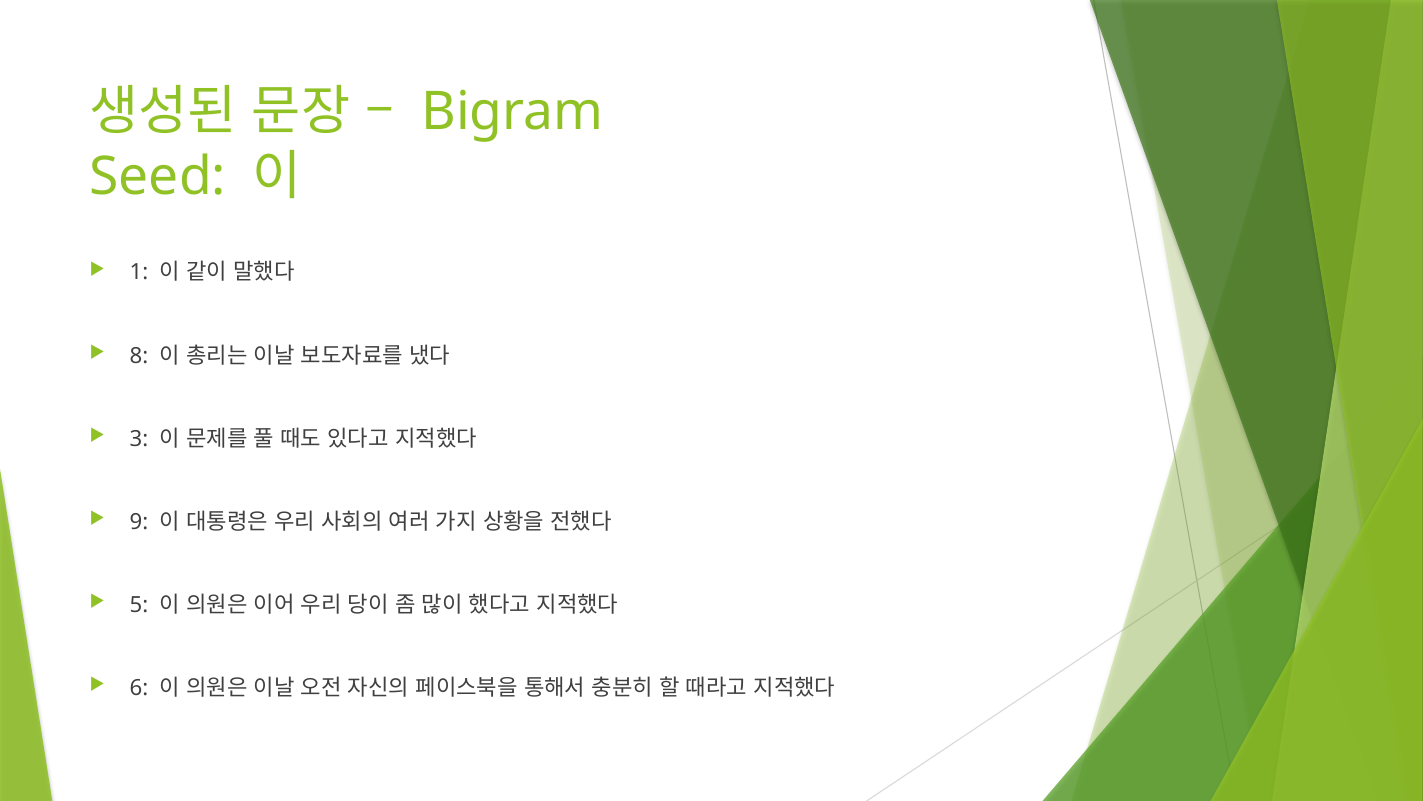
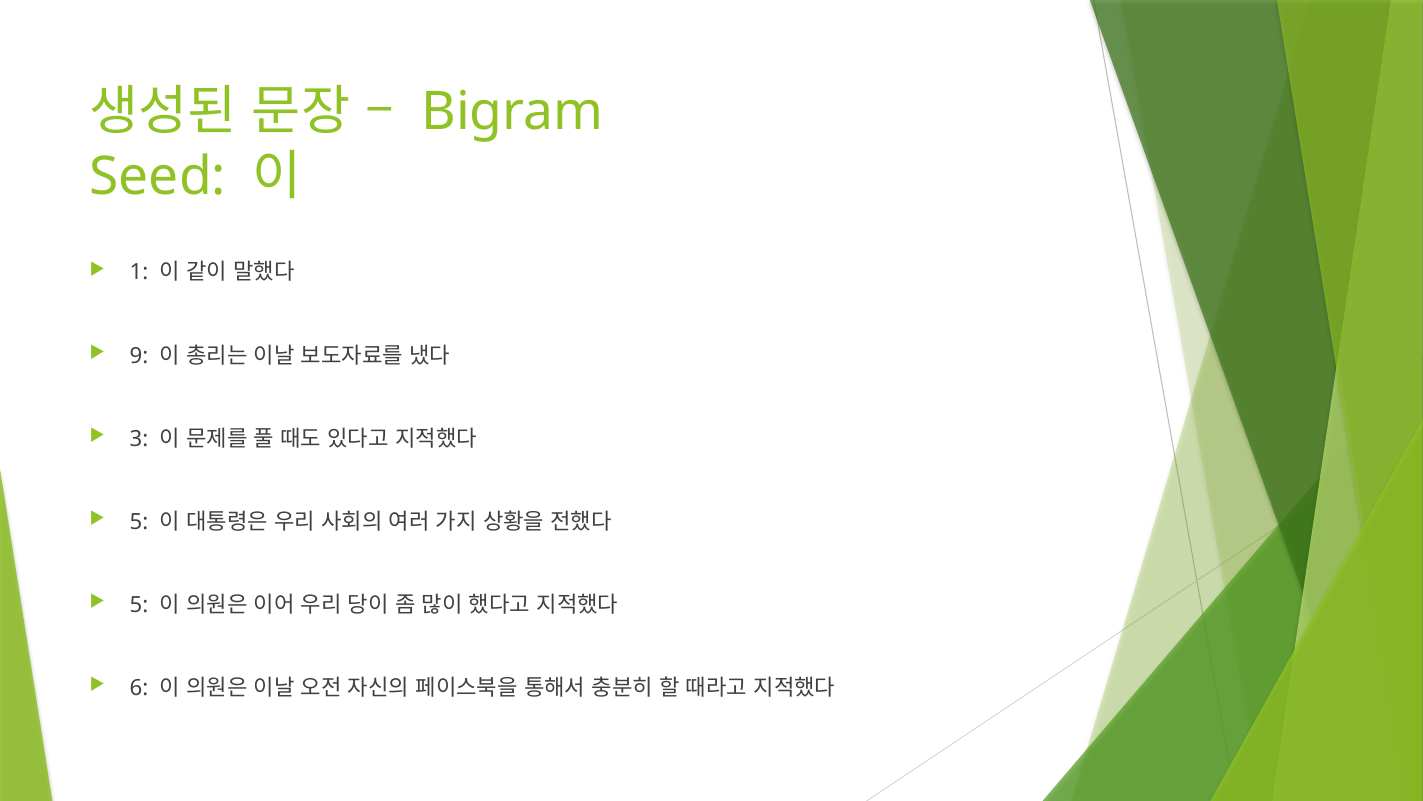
8: 8 -> 9
9 at (139, 521): 9 -> 5
